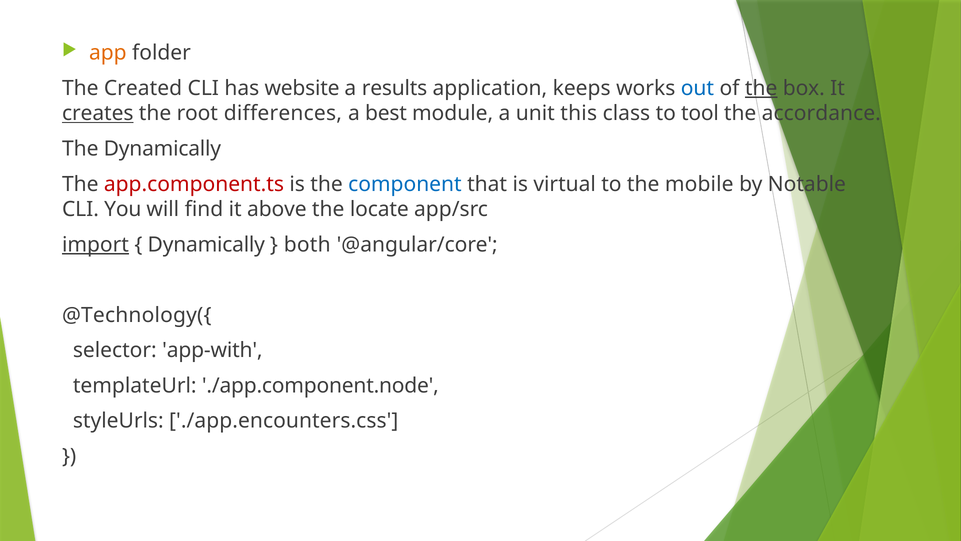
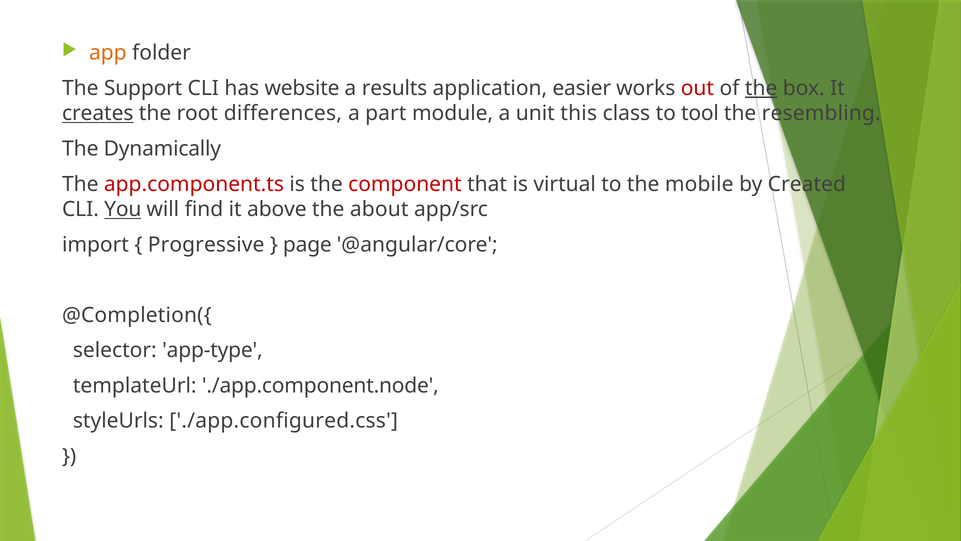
Created: Created -> Support
keeps: keeps -> easier
out colour: blue -> red
best: best -> part
accordance: accordance -> resembling
component colour: blue -> red
Notable: Notable -> Created
You underline: none -> present
locate: locate -> about
import underline: present -> none
Dynamically at (206, 244): Dynamically -> Progressive
both: both -> page
@Technology({: @Technology({ -> @Completion({
app-with: app-with -> app-type
./app.encounters.css: ./app.encounters.css -> ./app.configured.css
